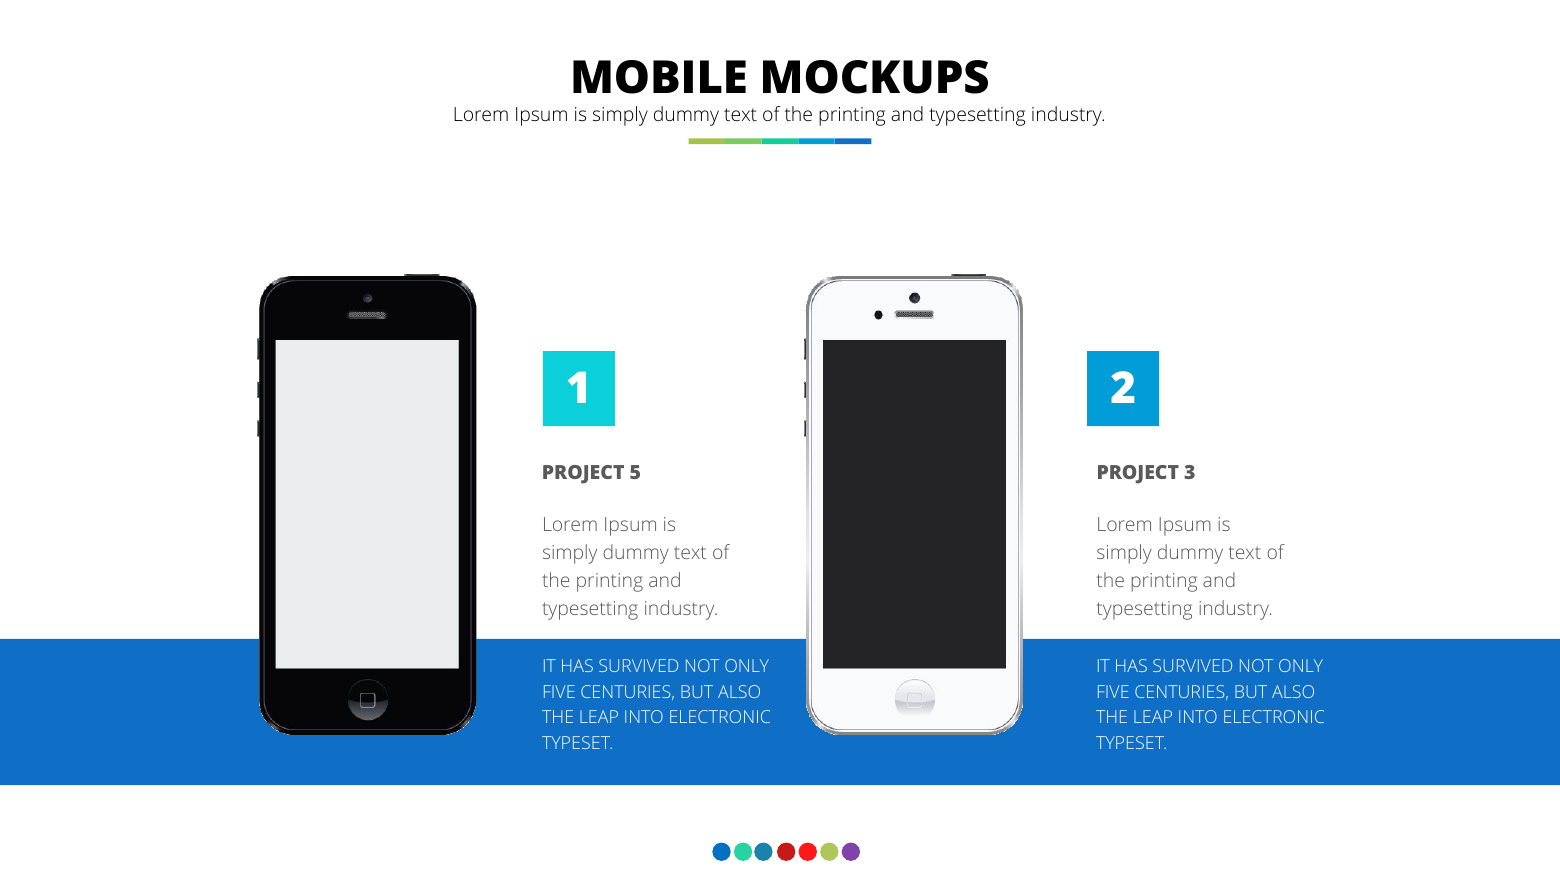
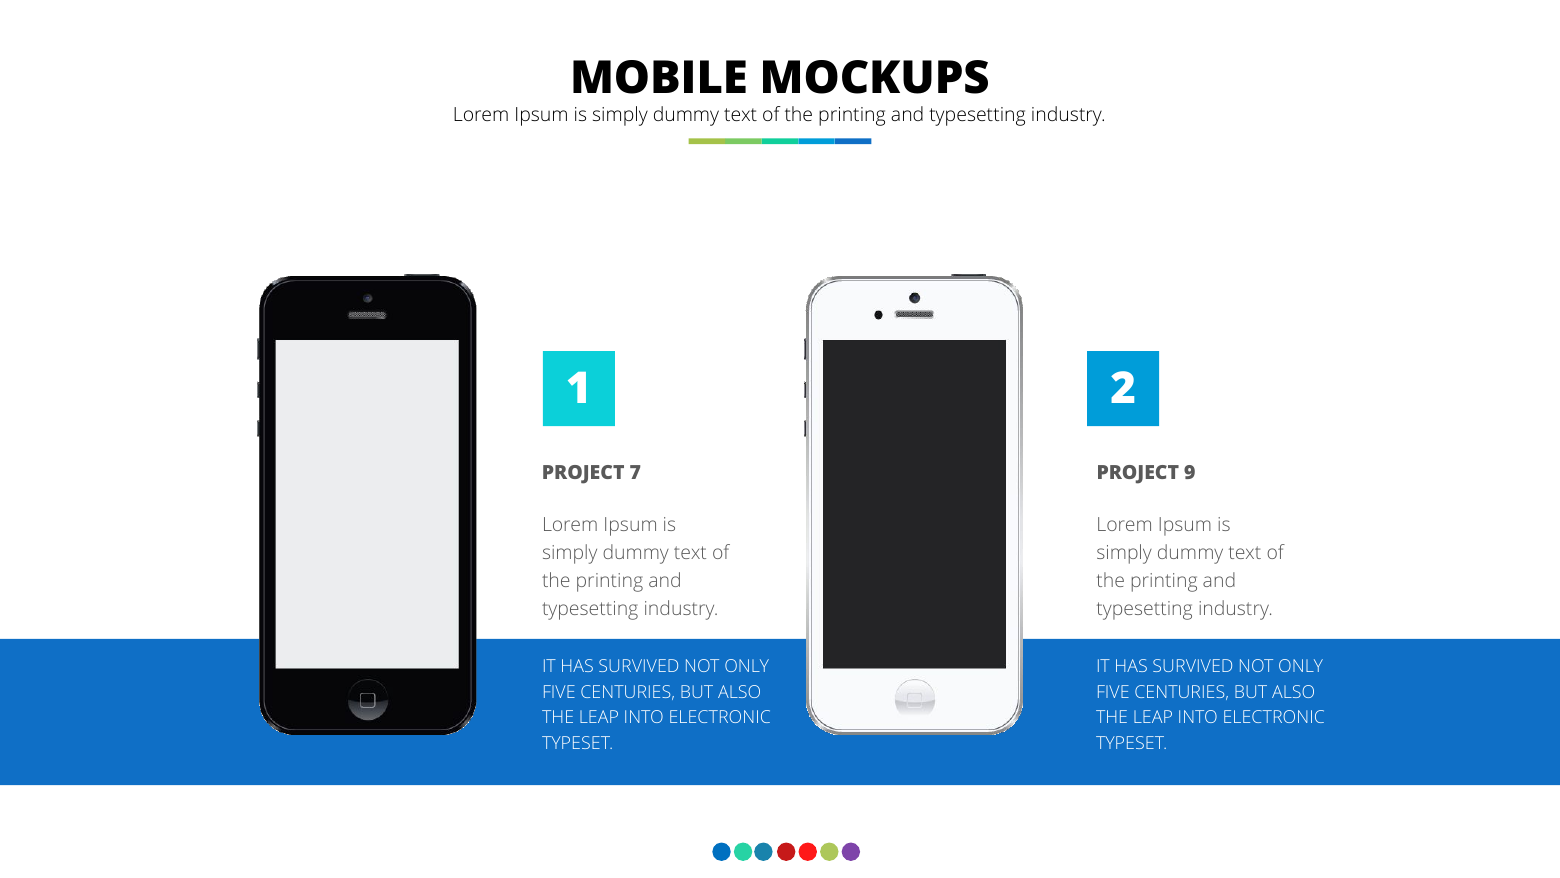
5: 5 -> 7
3: 3 -> 9
